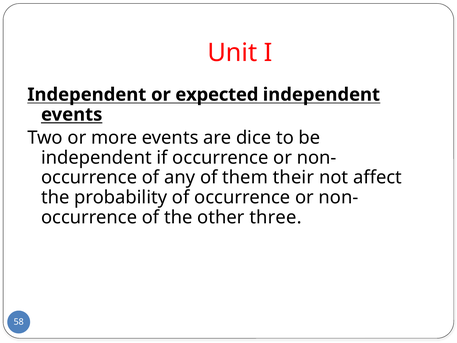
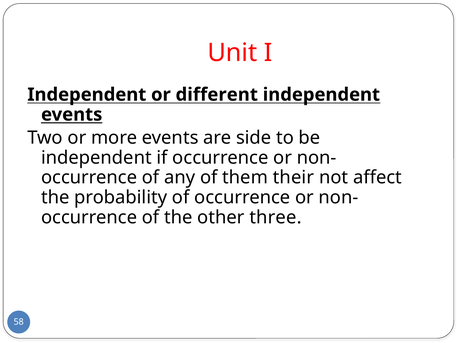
expected: expected -> different
dice: dice -> side
